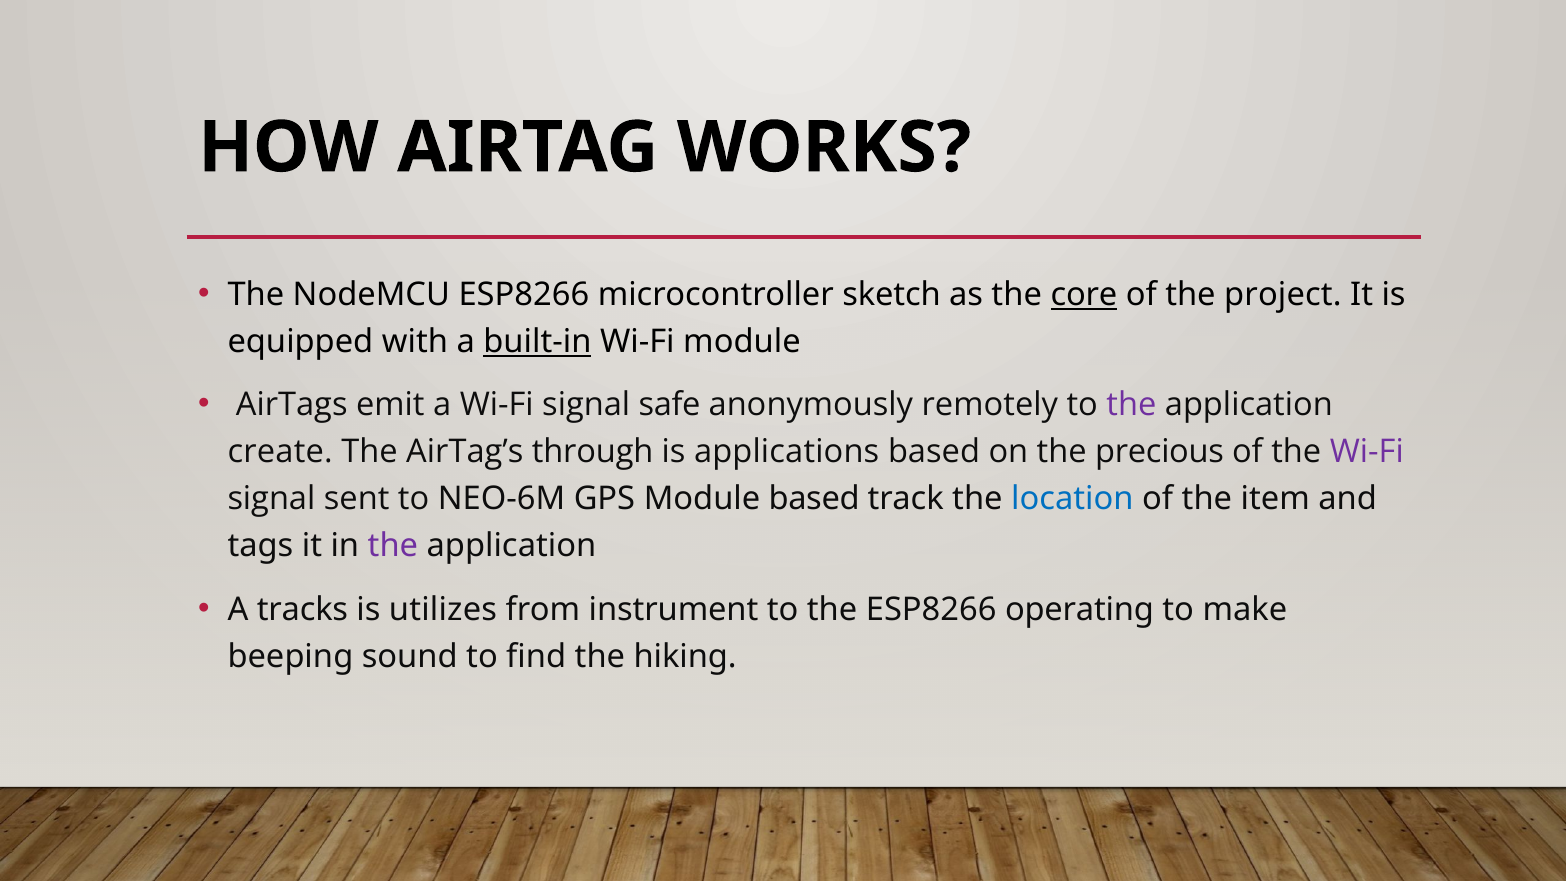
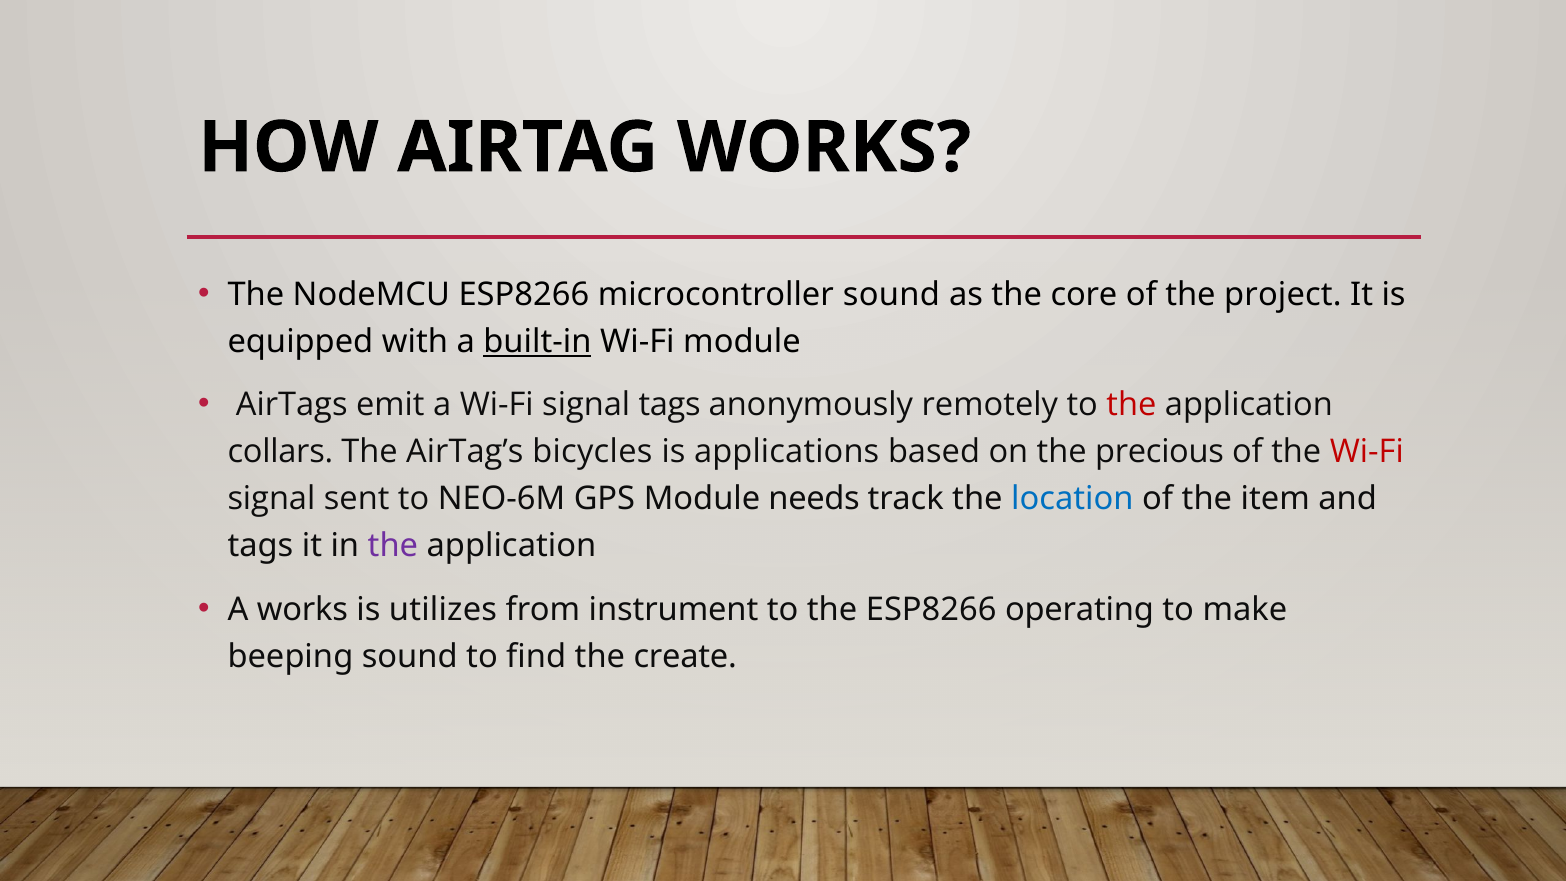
microcontroller sketch: sketch -> sound
core underline: present -> none
signal safe: safe -> tags
the at (1131, 405) colour: purple -> red
create: create -> collars
through: through -> bicycles
Wi-Fi at (1367, 452) colour: purple -> red
Module based: based -> needs
A tracks: tracks -> works
hiking: hiking -> create
